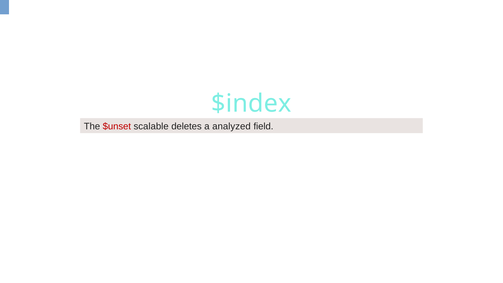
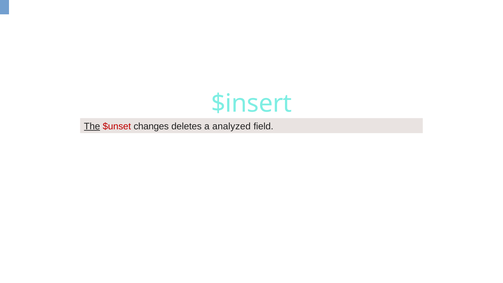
$index: $index -> $insert
The underline: none -> present
scalable: scalable -> changes
